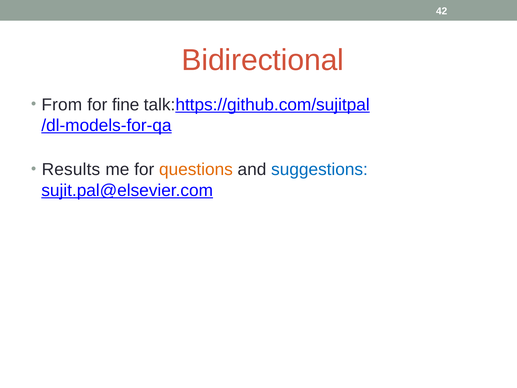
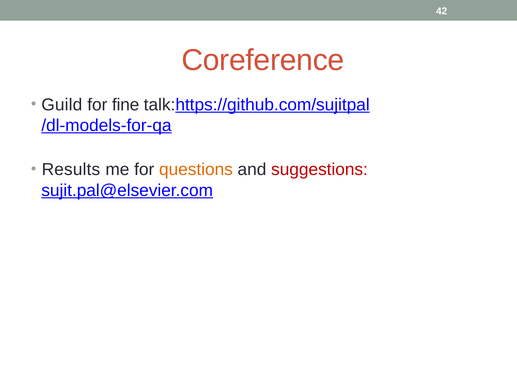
Bidirectional: Bidirectional -> Coreference
From: From -> Guild
suggestions colour: blue -> red
